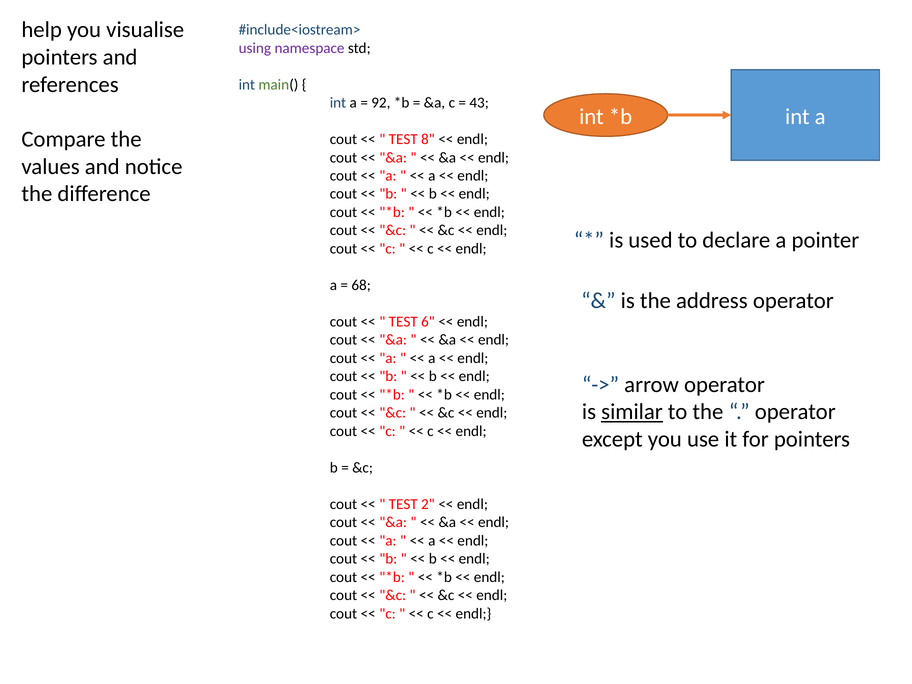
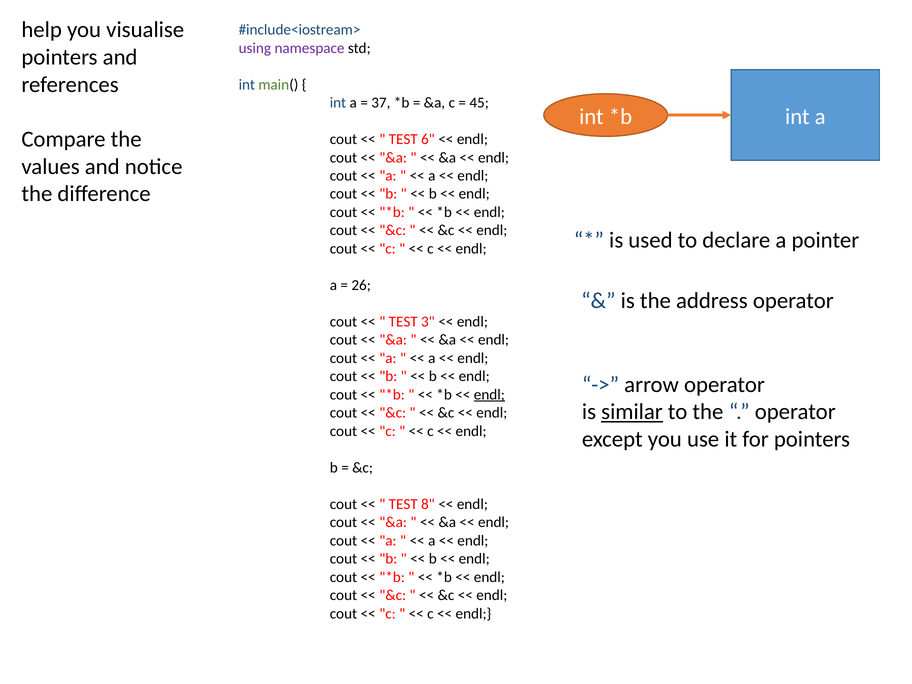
92: 92 -> 37
43: 43 -> 45
8: 8 -> 6
68: 68 -> 26
6: 6 -> 3
endl at (489, 395) underline: none -> present
2: 2 -> 8
